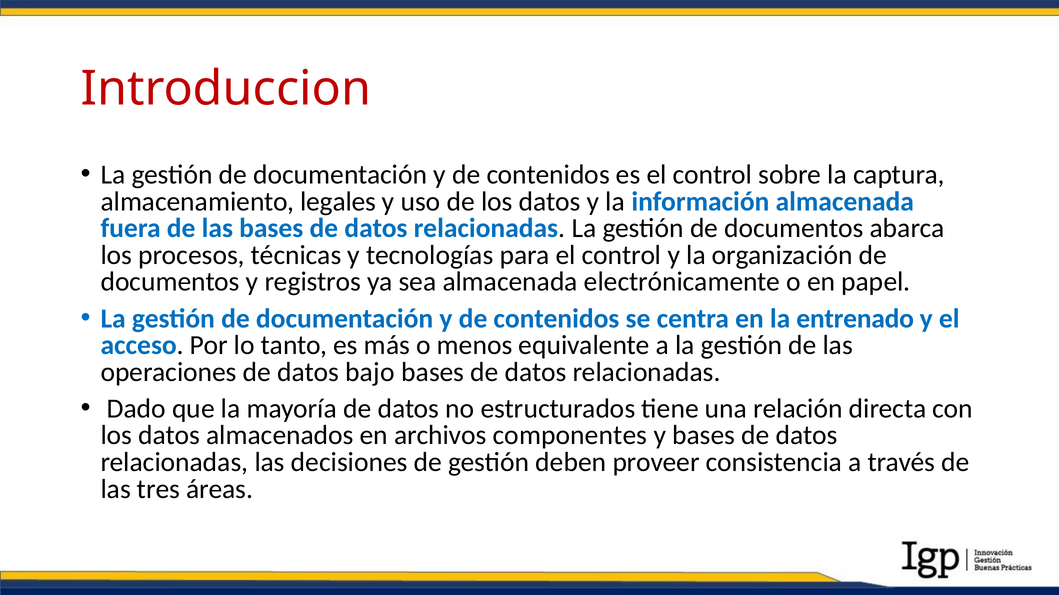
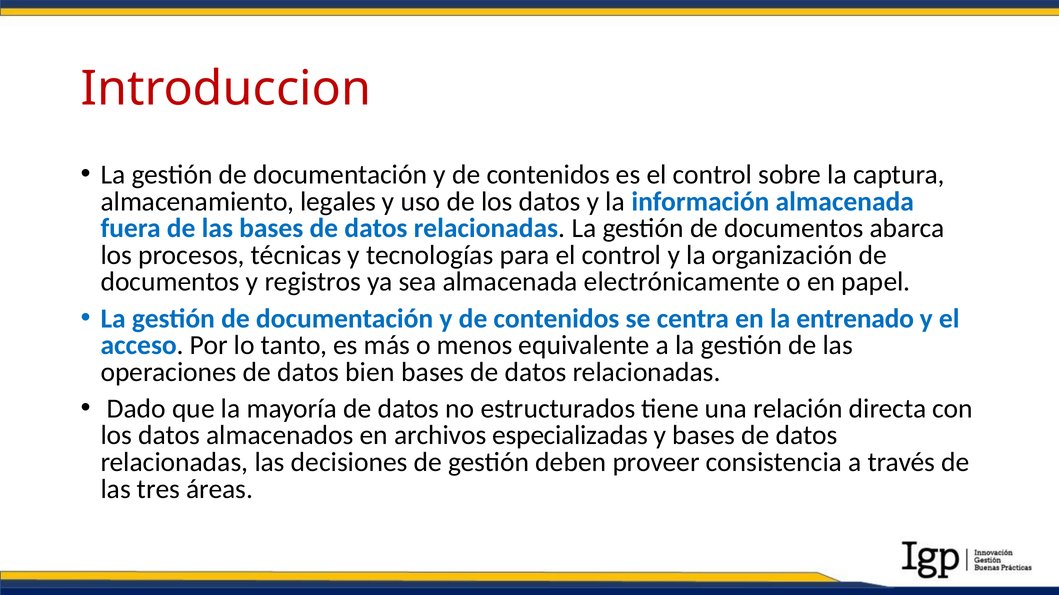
bajo: bajo -> bien
componentes: componentes -> especializadas
